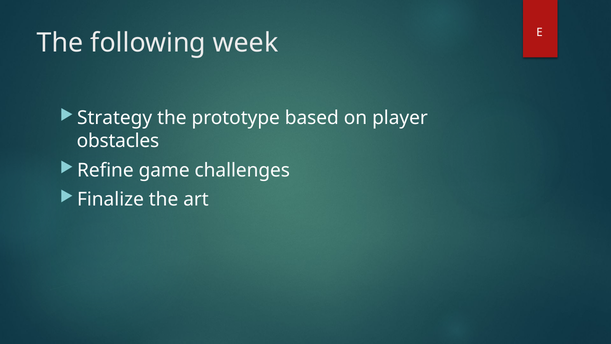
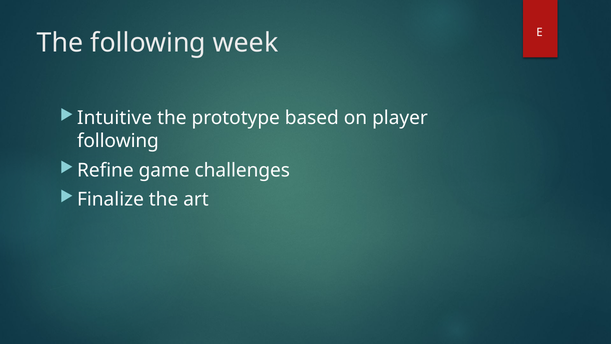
Strategy: Strategy -> Intuitive
obstacles at (118, 141): obstacles -> following
